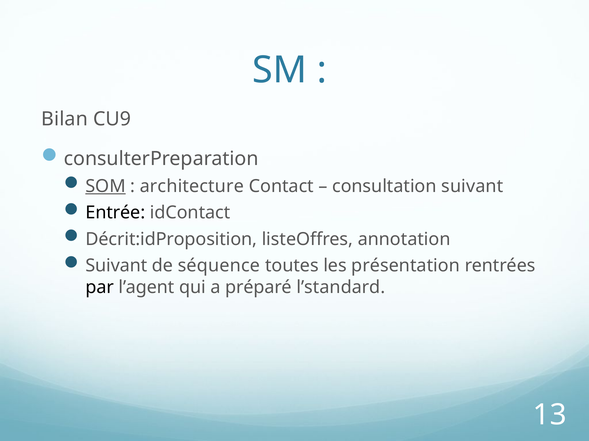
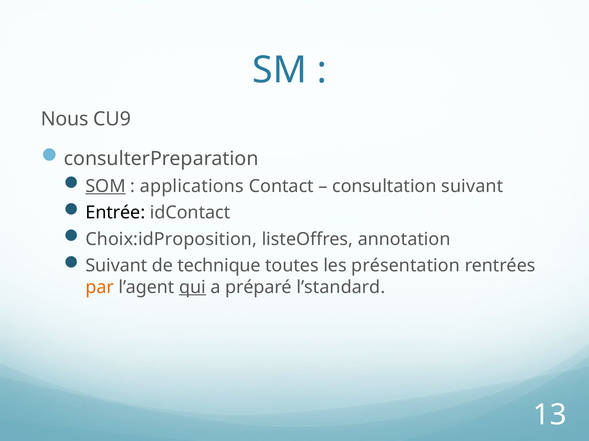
Bilan: Bilan -> Nous
architecture: architecture -> applications
Décrit:idProposition: Décrit:idProposition -> Choix:idProposition
séquence: séquence -> technique
par colour: black -> orange
qui underline: none -> present
